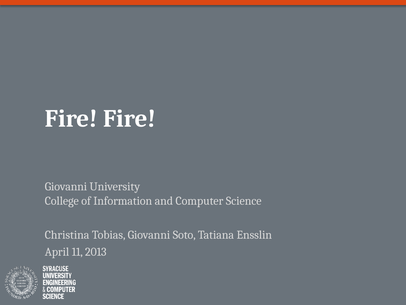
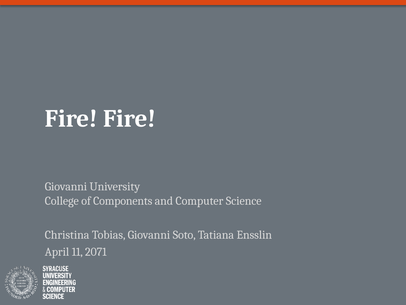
Information: Information -> Components
2013: 2013 -> 2071
